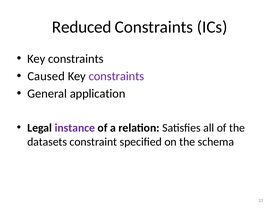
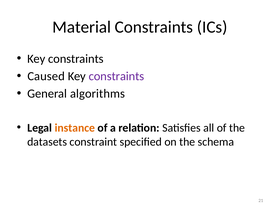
Reduced: Reduced -> Material
application: application -> algorithms
instance colour: purple -> orange
